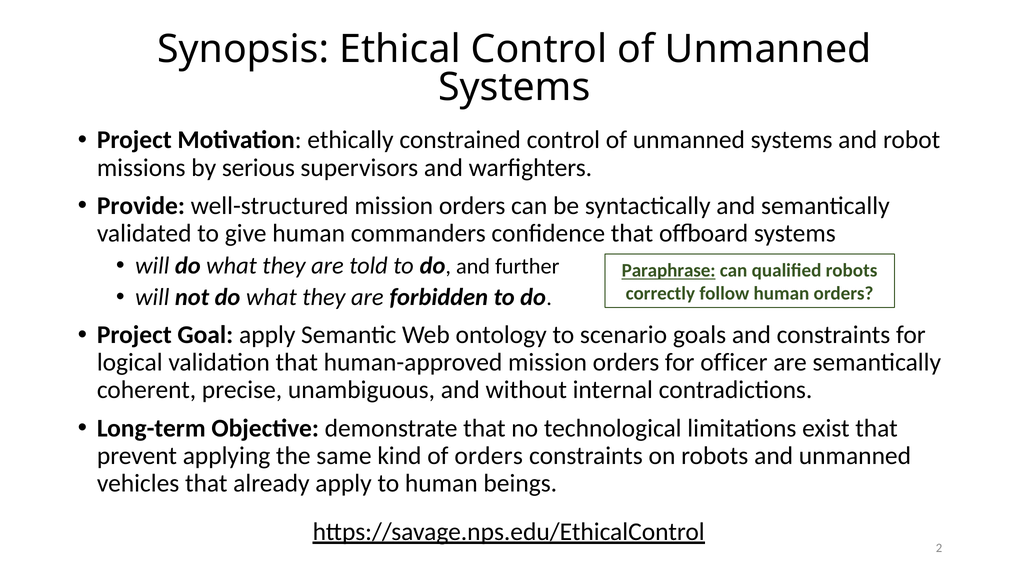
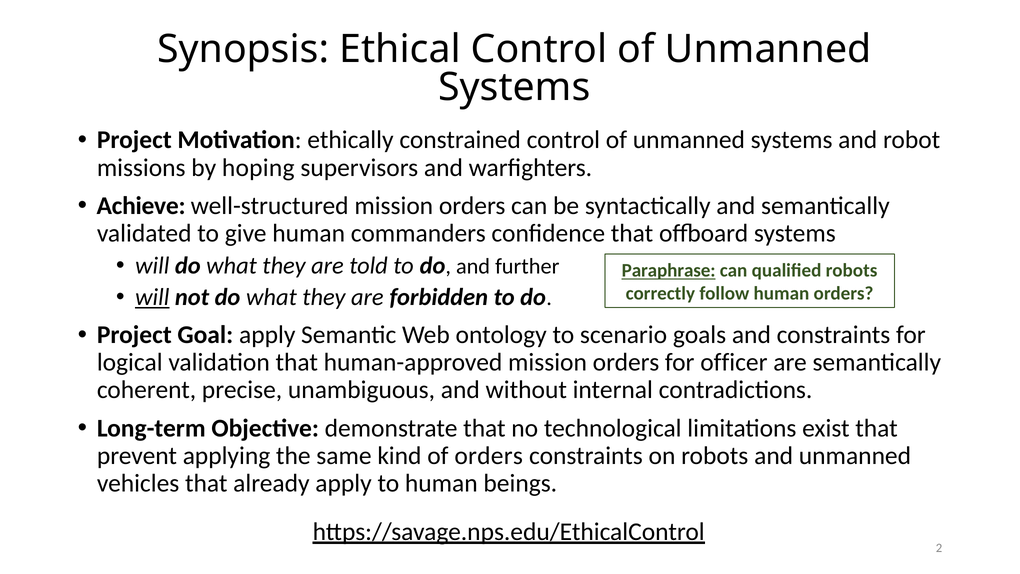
serious: serious -> hoping
Provide: Provide -> Achieve
will at (152, 297) underline: none -> present
